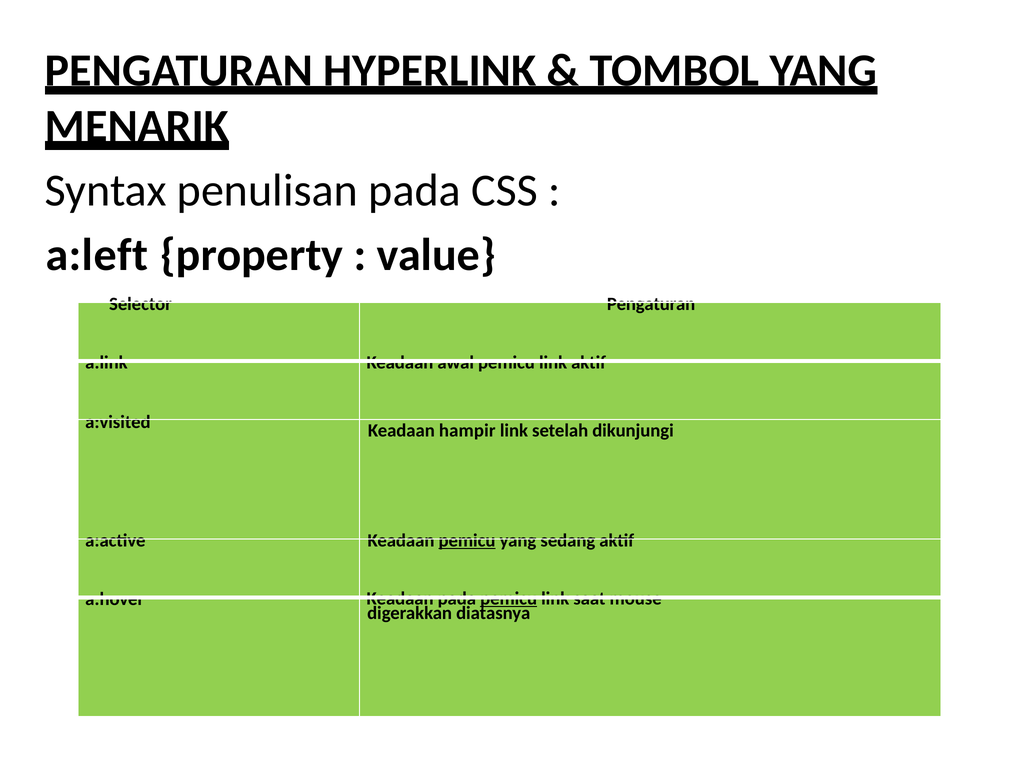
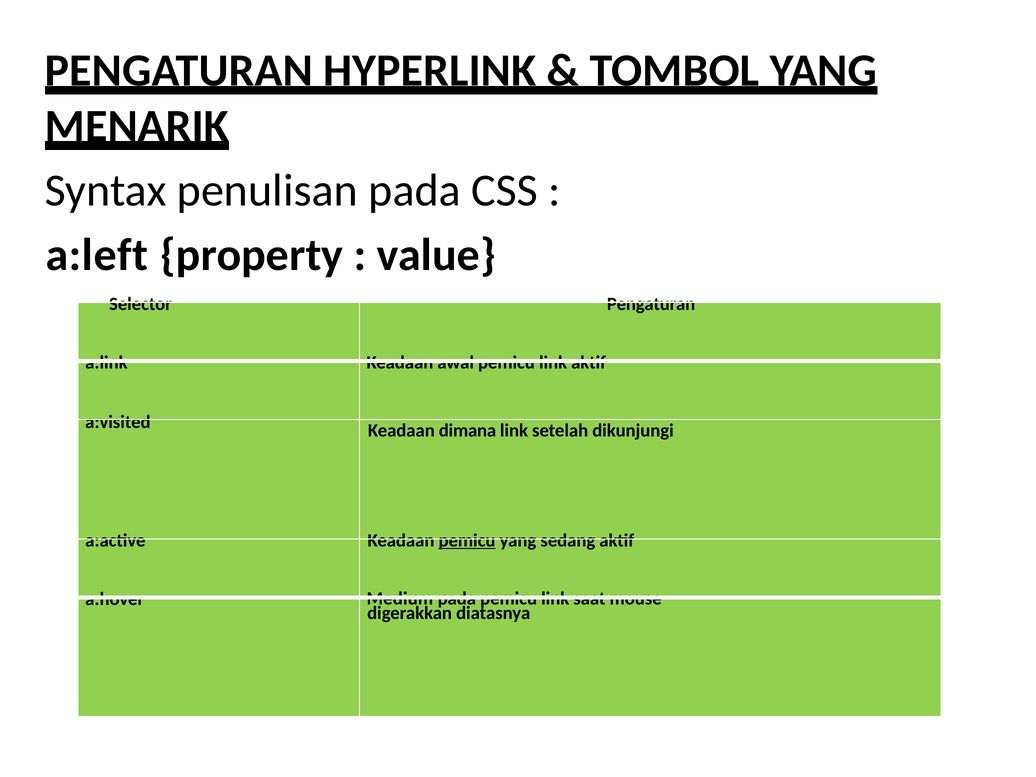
hampir: hampir -> dimana
a:hover Keadaan: Keadaan -> Medium
pemicu at (509, 599) underline: present -> none
